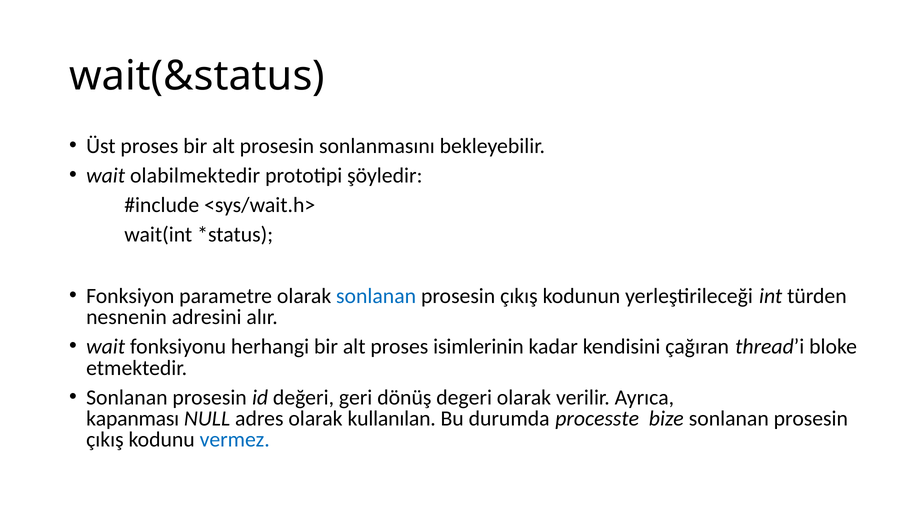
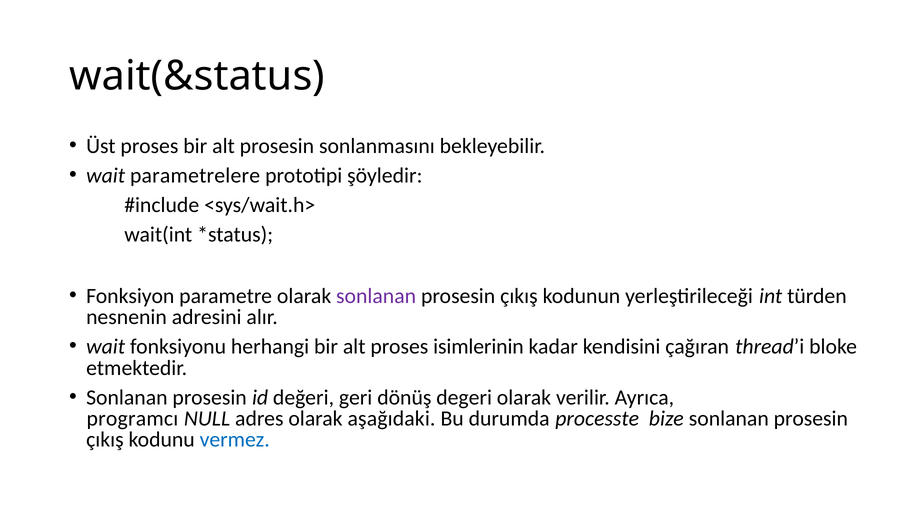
olabilmektedir: olabilmektedir -> parametrelere
sonlanan at (376, 296) colour: blue -> purple
kapanması: kapanması -> programcı
kullanılan: kullanılan -> aşağıdaki
